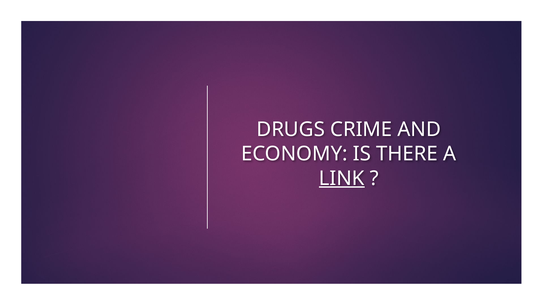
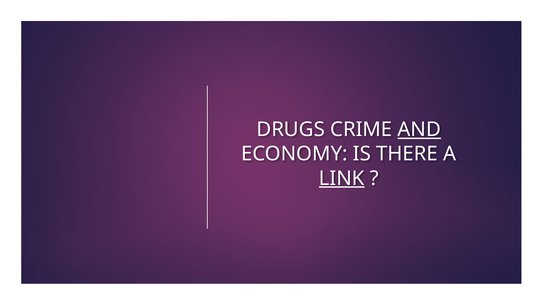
AND underline: none -> present
